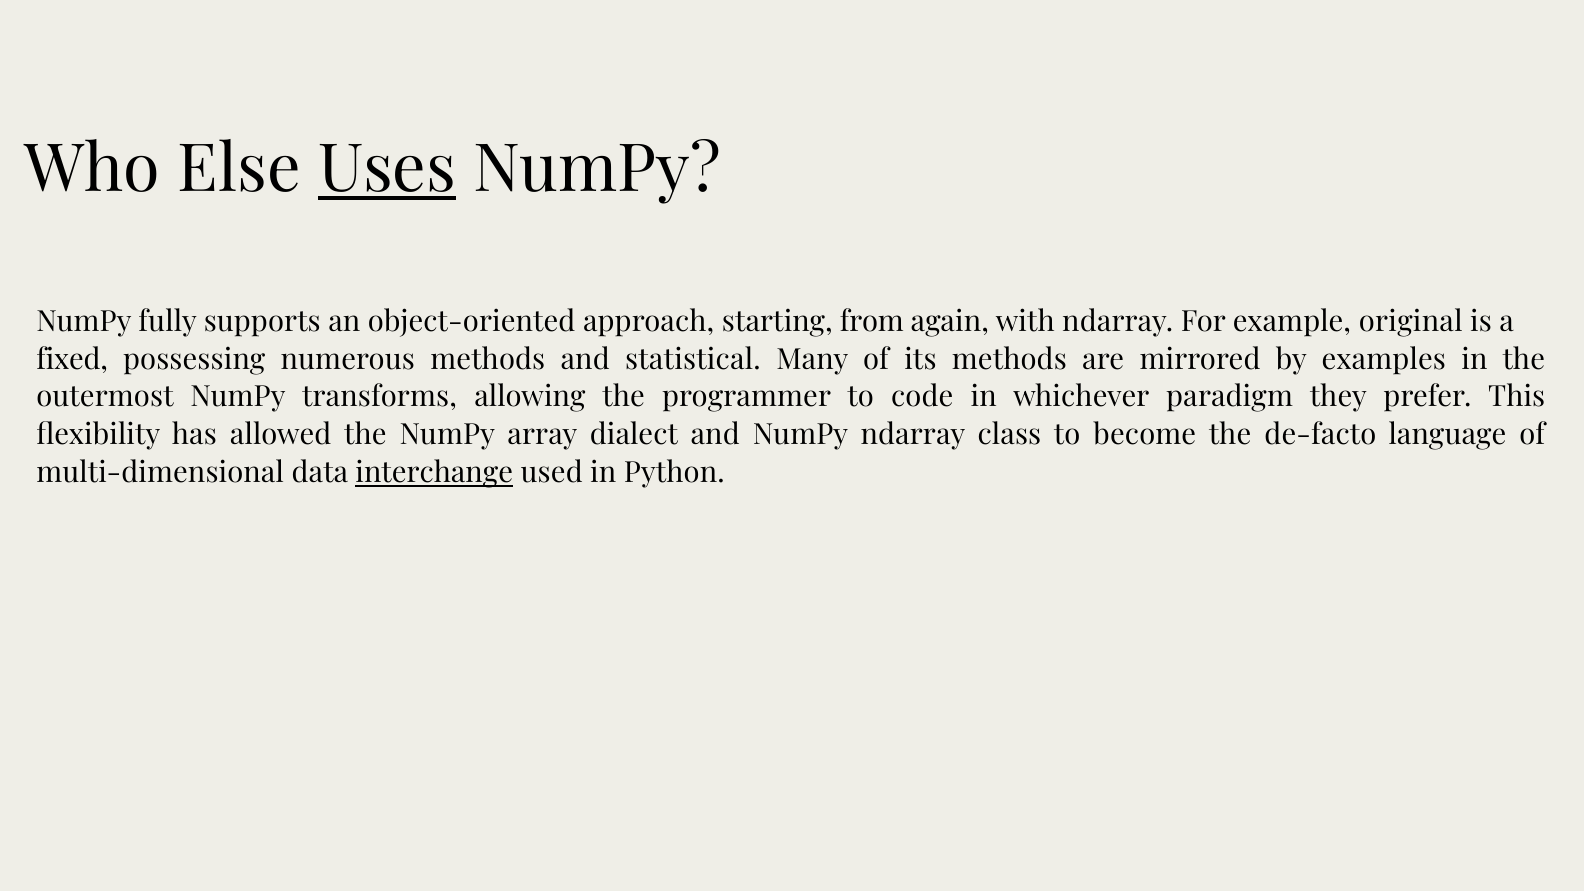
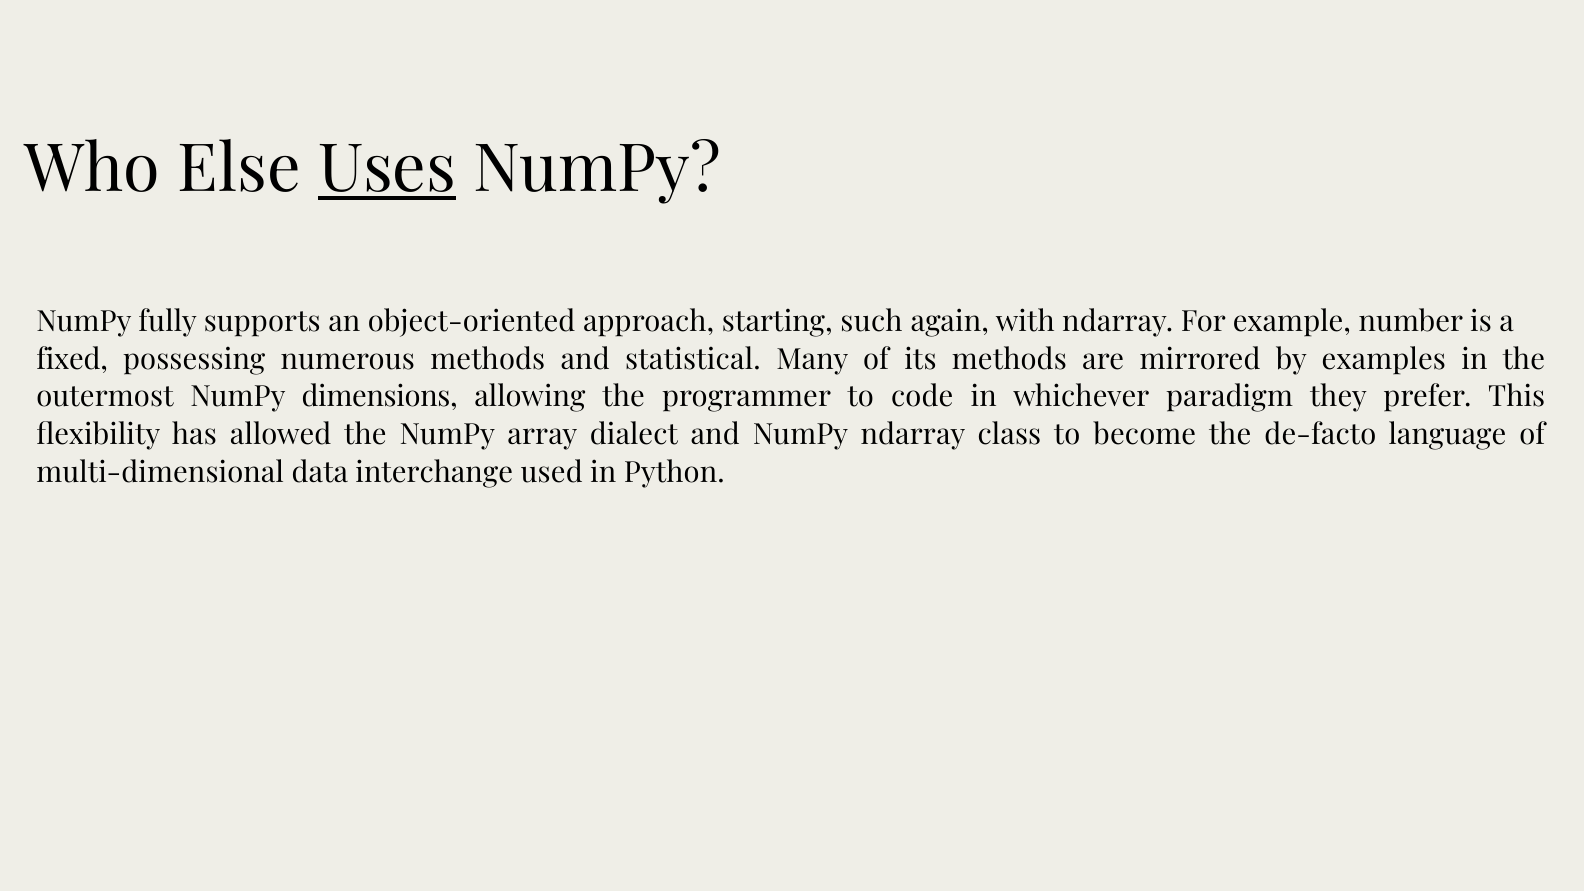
from: from -> such
original: original -> number
transforms: transforms -> dimensions
interchange underline: present -> none
